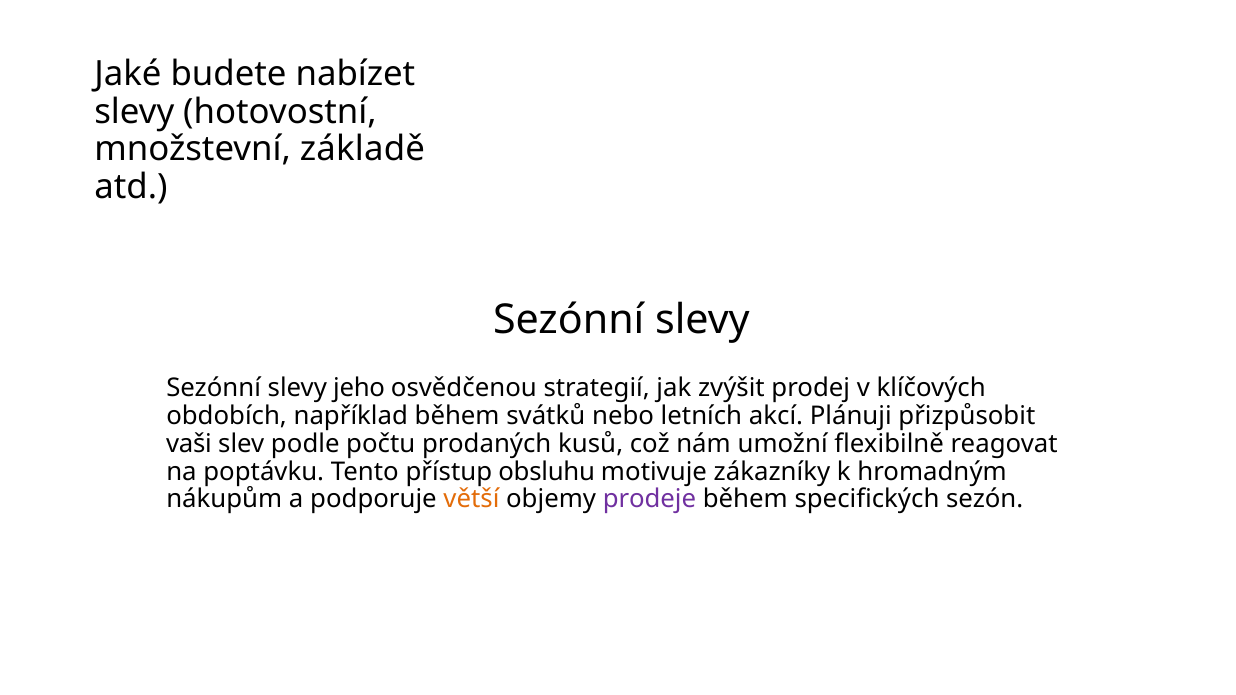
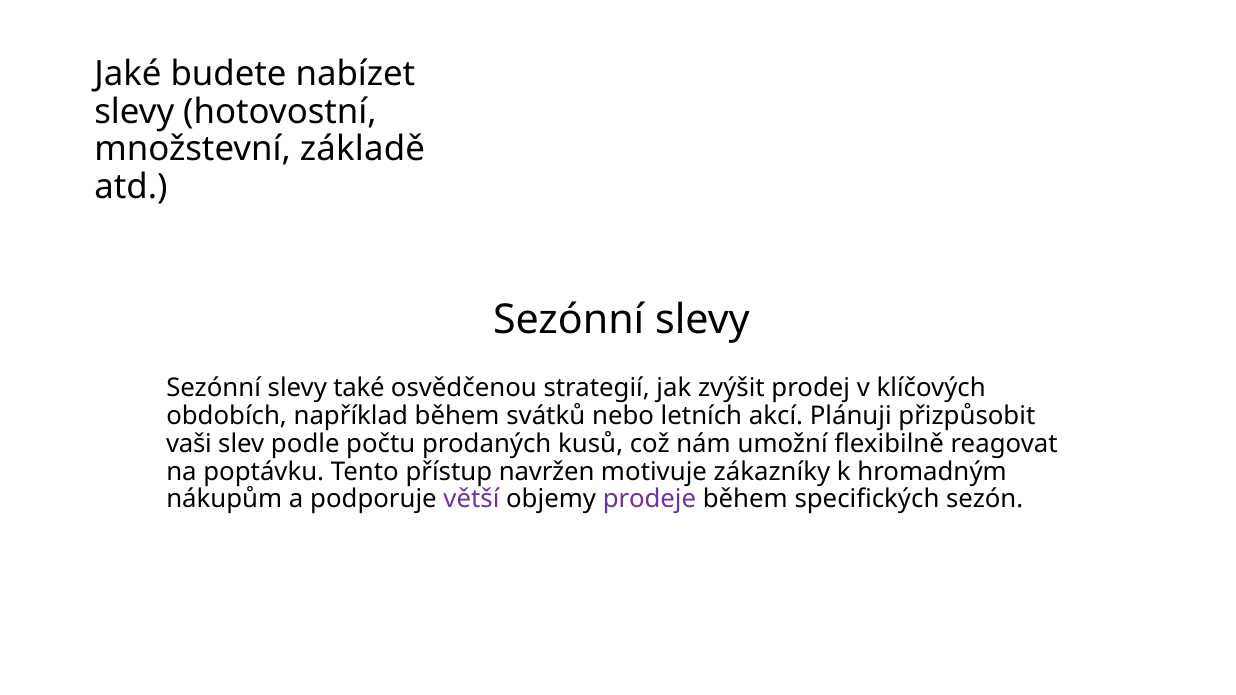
jeho: jeho -> také
obsluhu: obsluhu -> navržen
větší colour: orange -> purple
